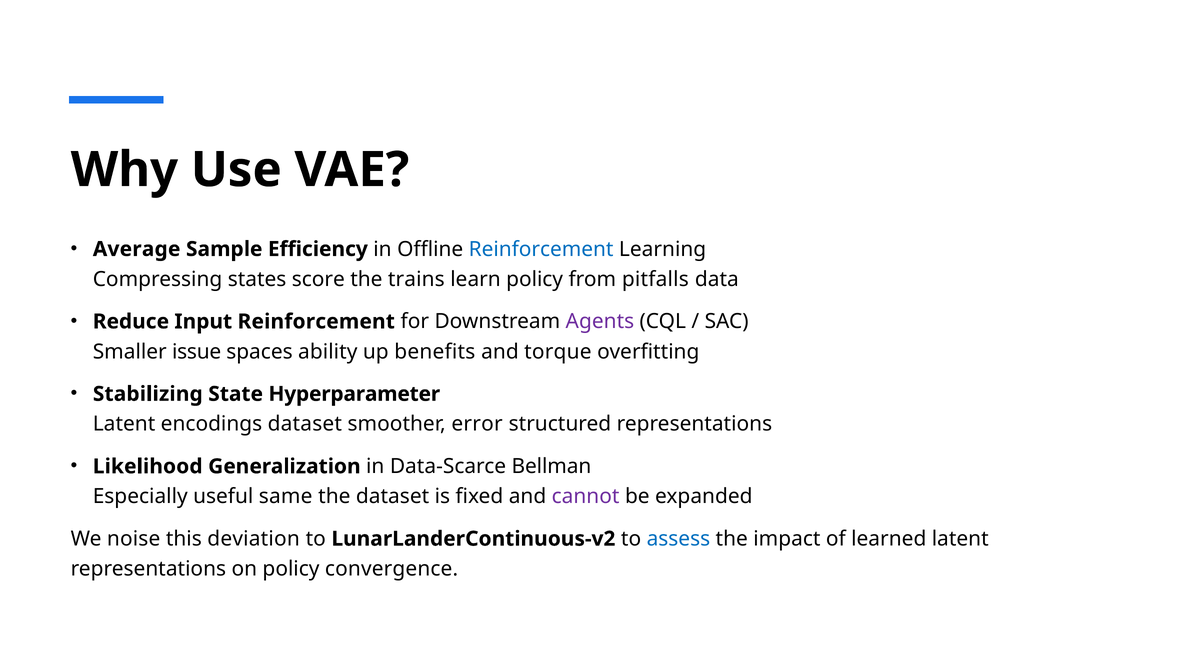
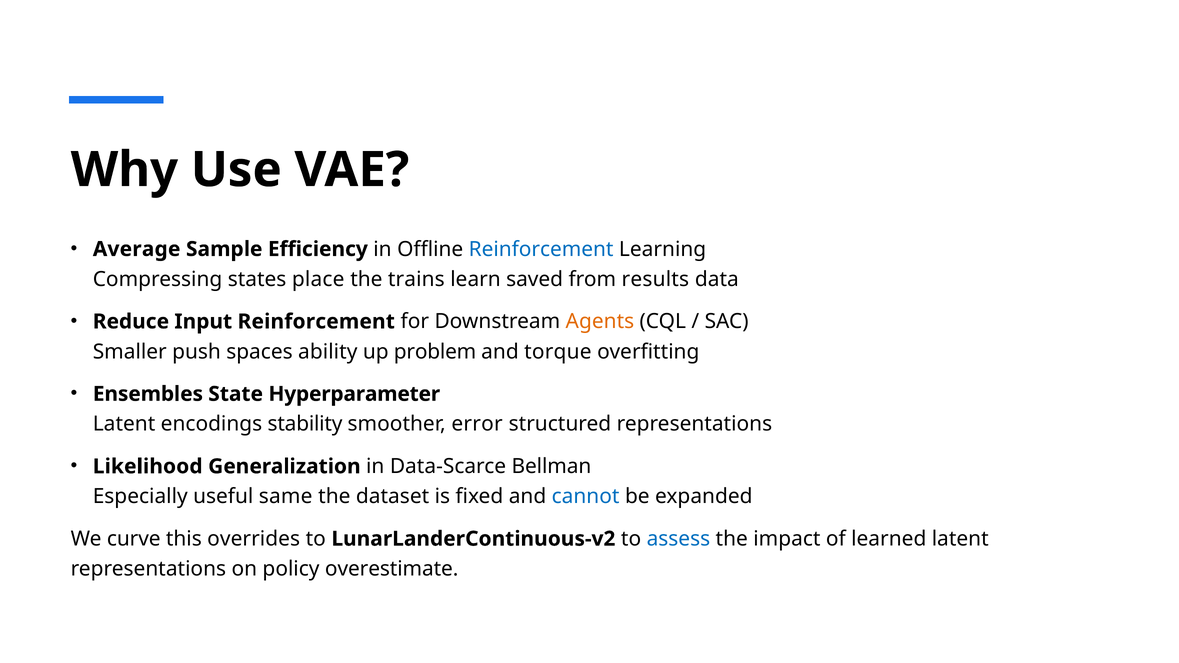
score: score -> place
learn policy: policy -> saved
pitfalls: pitfalls -> results
Agents colour: purple -> orange
issue: issue -> push
benefits: benefits -> problem
Stabilizing: Stabilizing -> Ensembles
encodings dataset: dataset -> stability
cannot colour: purple -> blue
noise: noise -> curve
deviation: deviation -> overrides
convergence: convergence -> overestimate
